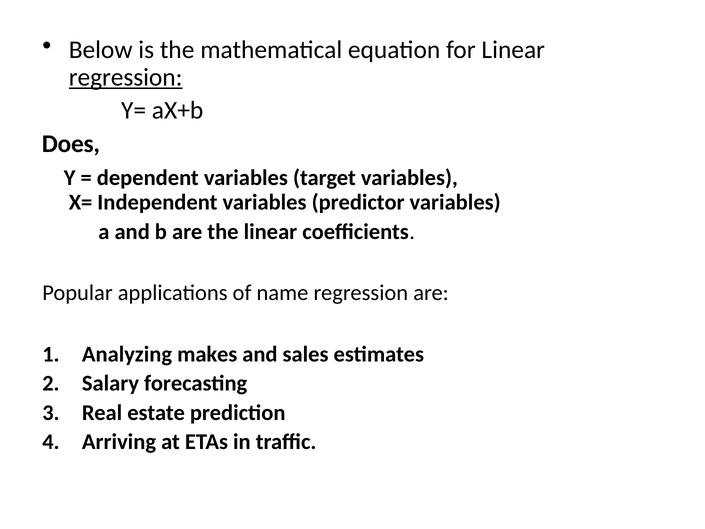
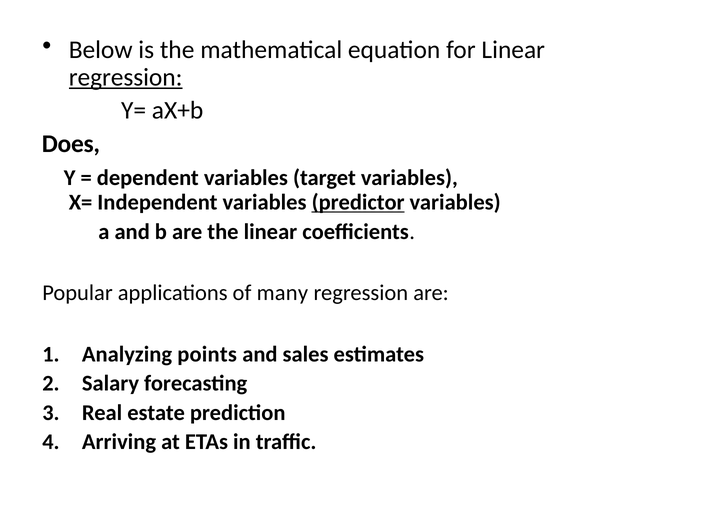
predictor underline: none -> present
name: name -> many
makes: makes -> points
